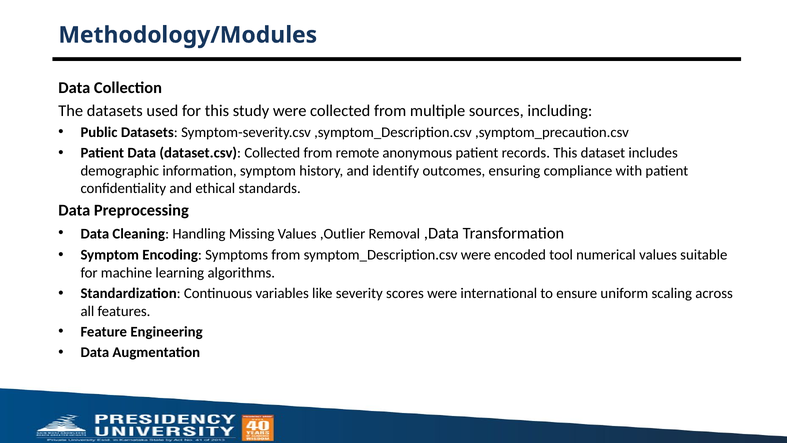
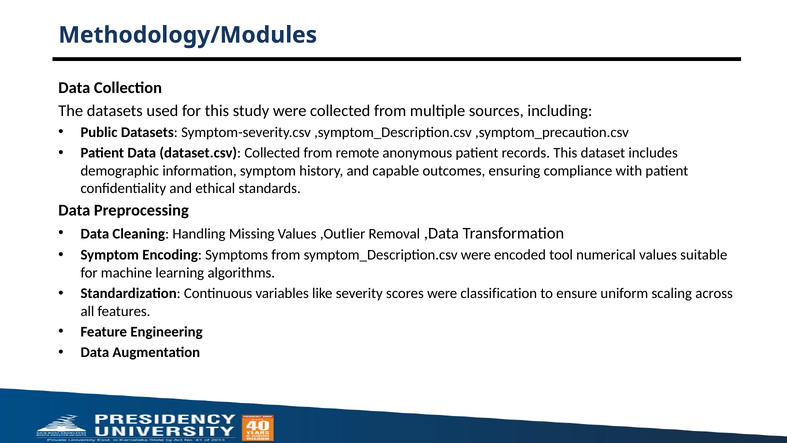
identify: identify -> capable
international: international -> classification
